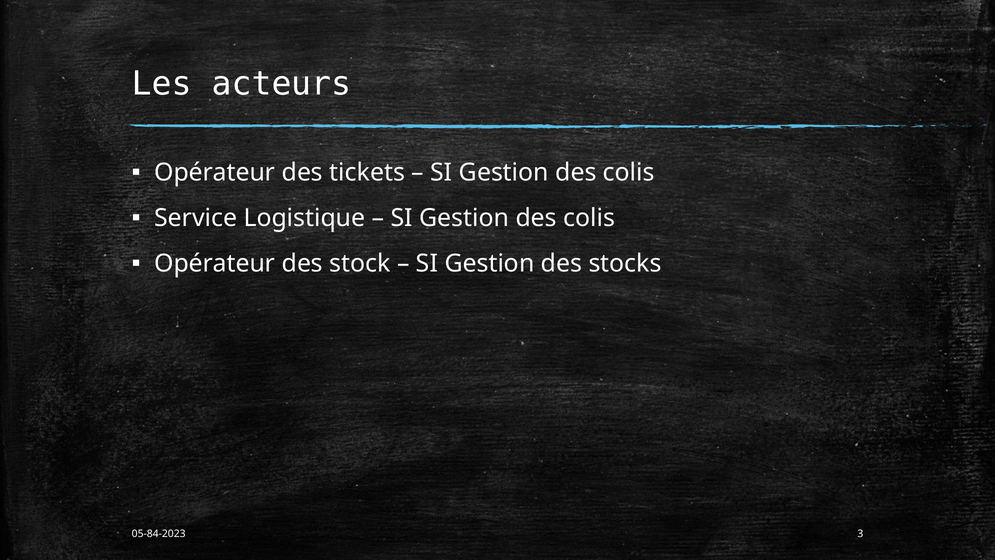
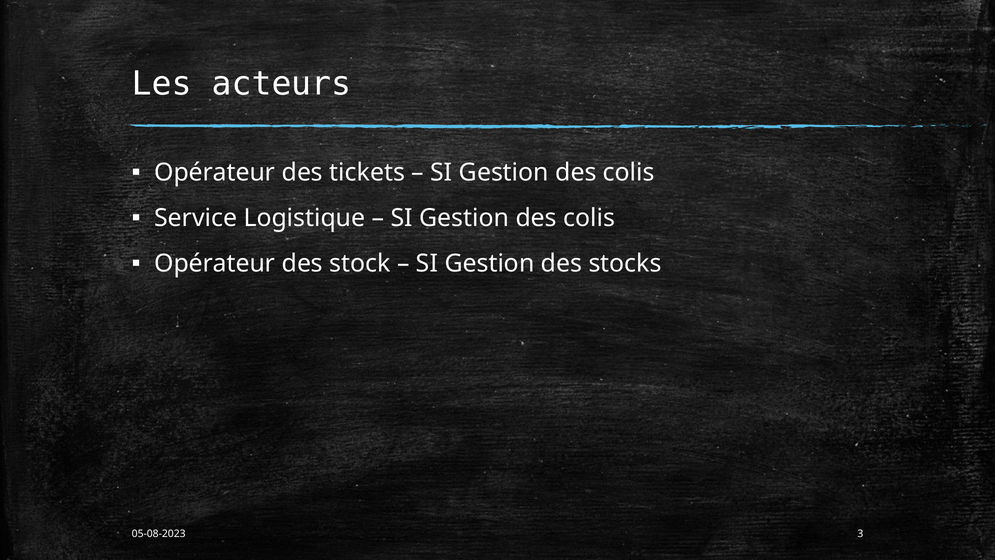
05-84-2023: 05-84-2023 -> 05-08-2023
